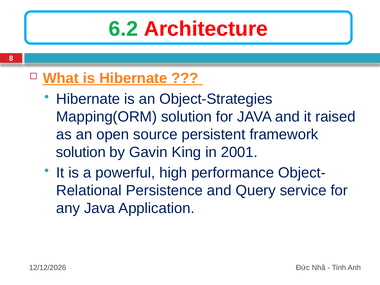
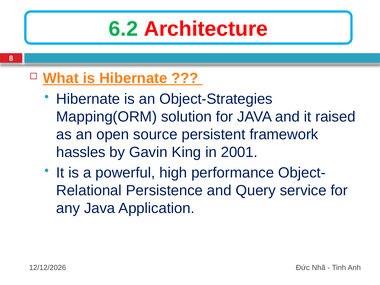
solution at (81, 152): solution -> hassles
